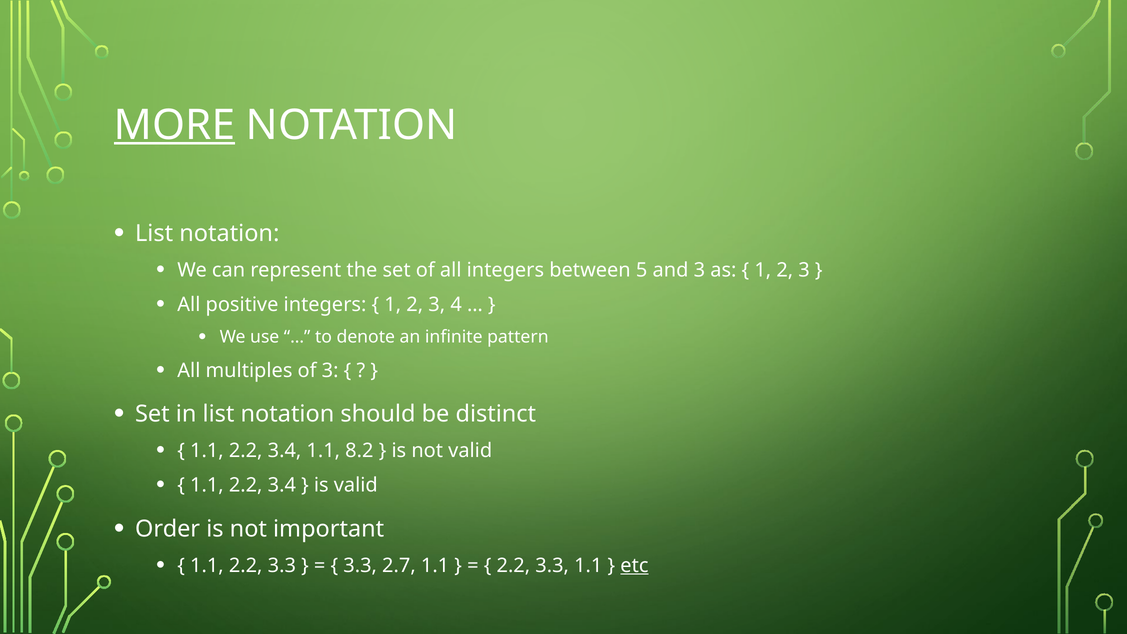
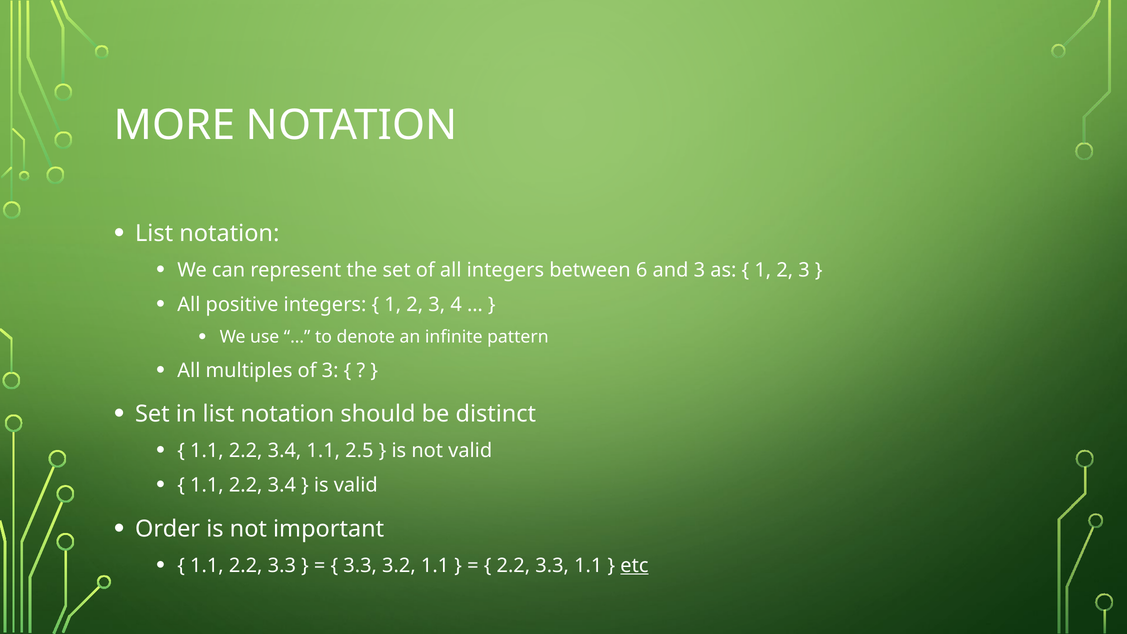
MORE underline: present -> none
5: 5 -> 6
8.2: 8.2 -> 2.5
2.7: 2.7 -> 3.2
